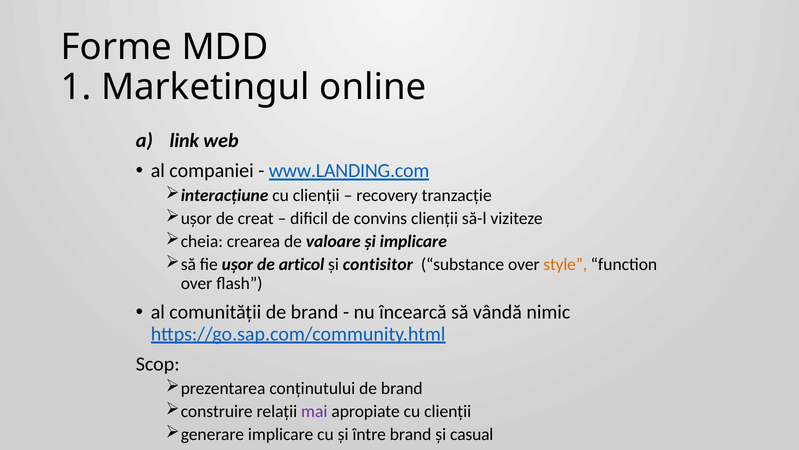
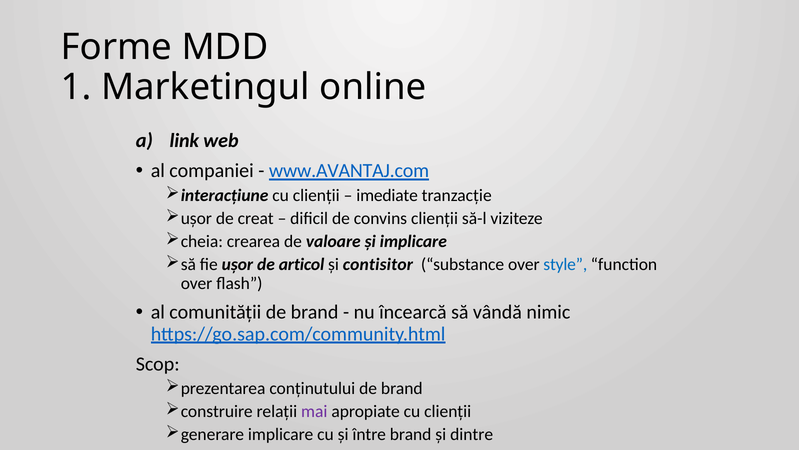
www.LANDING.com: www.LANDING.com -> www.AVANTAJ.com
recovery: recovery -> imediate
style colour: orange -> blue
casual: casual -> dintre
